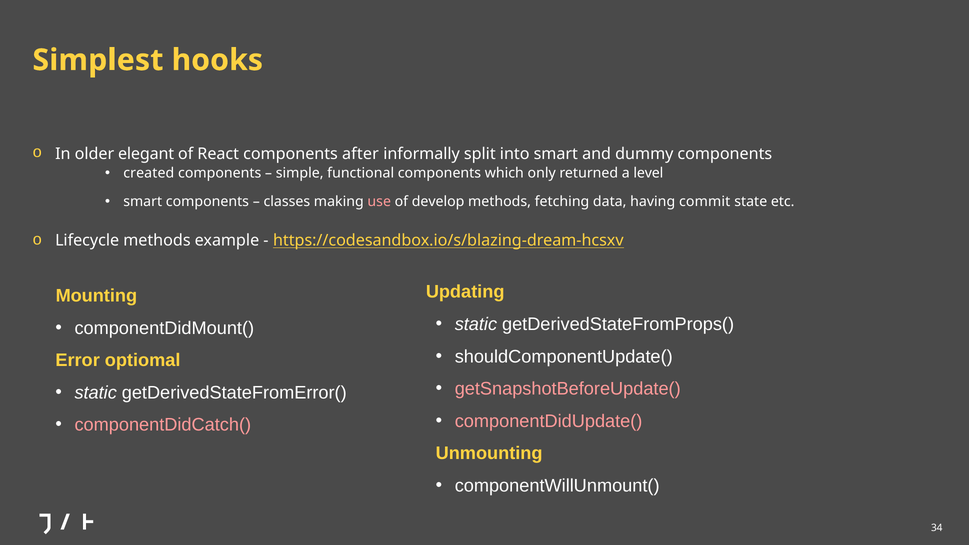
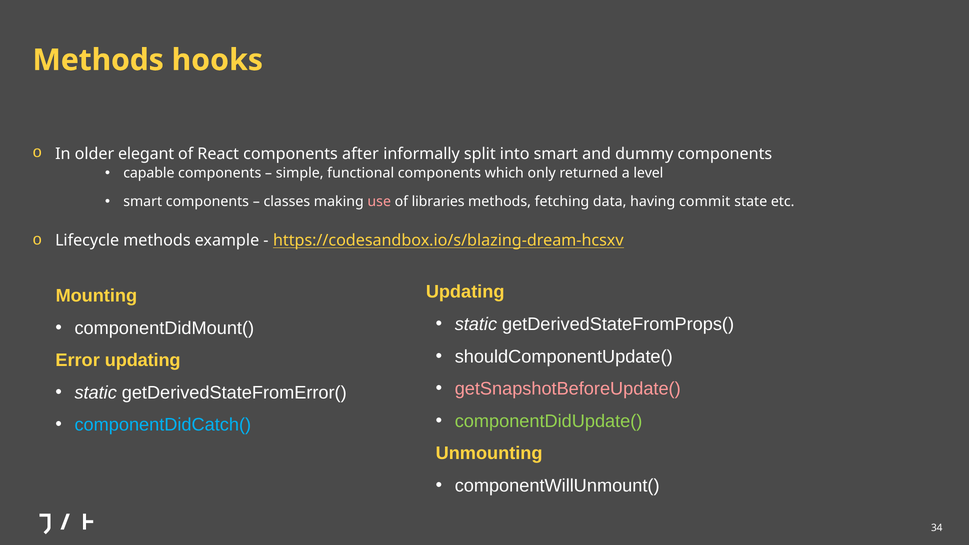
Simplest at (98, 60): Simplest -> Methods
created: created -> capable
develop: develop -> libraries
Error optiomal: optiomal -> updating
componentDidUpdate( colour: pink -> light green
componentDidCatch( colour: pink -> light blue
